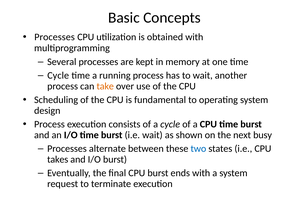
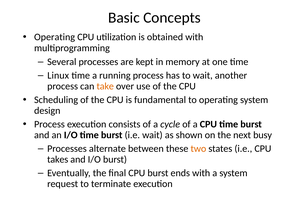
Processes at (55, 37): Processes -> Operating
Cycle at (58, 76): Cycle -> Linux
two colour: blue -> orange
